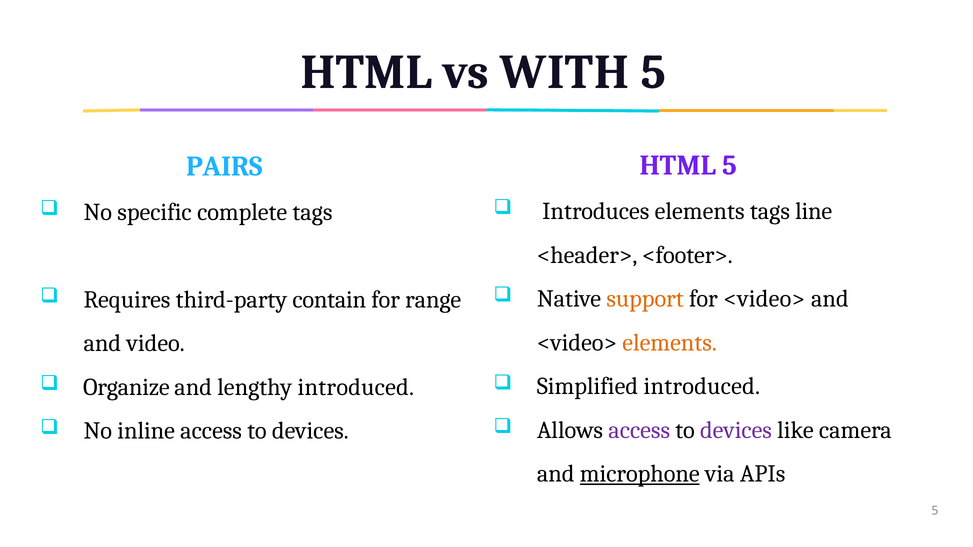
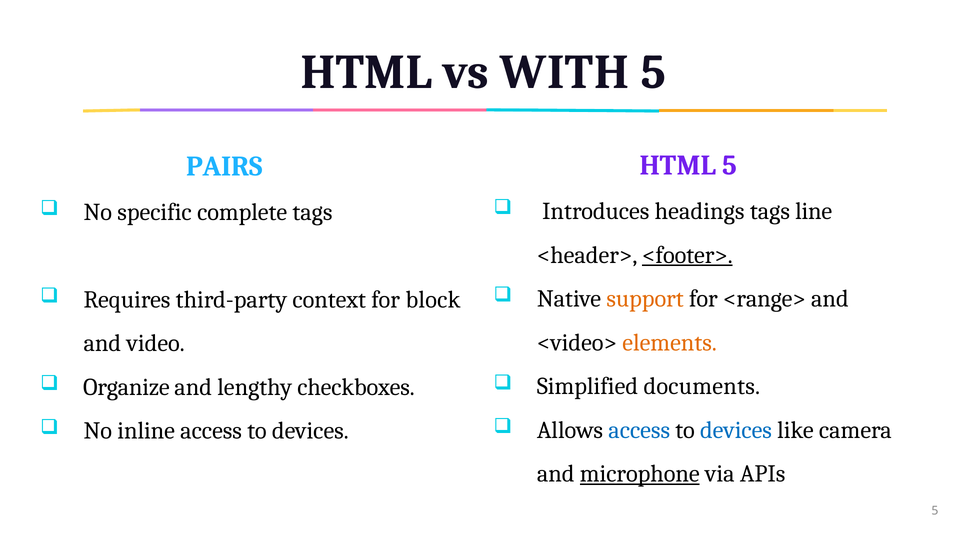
Introduces elements: elements -> headings
<footer> underline: none -> present
for <video>: <video> -> <range>
contain: contain -> context
range: range -> block
Simplified introduced: introduced -> documents
lengthy introduced: introduced -> checkboxes
access at (639, 430) colour: purple -> blue
devices at (736, 430) colour: purple -> blue
